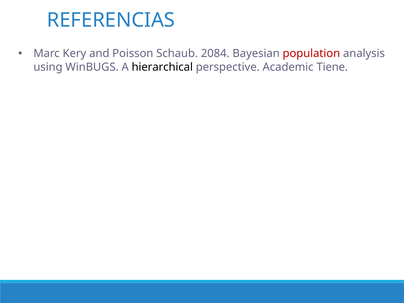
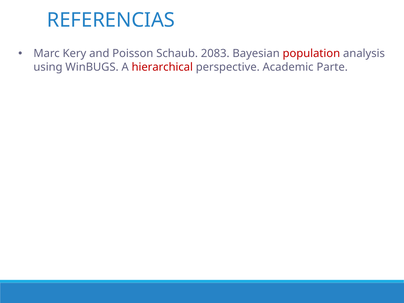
2084: 2084 -> 2083
hierarchical colour: black -> red
Tiene: Tiene -> Parte
